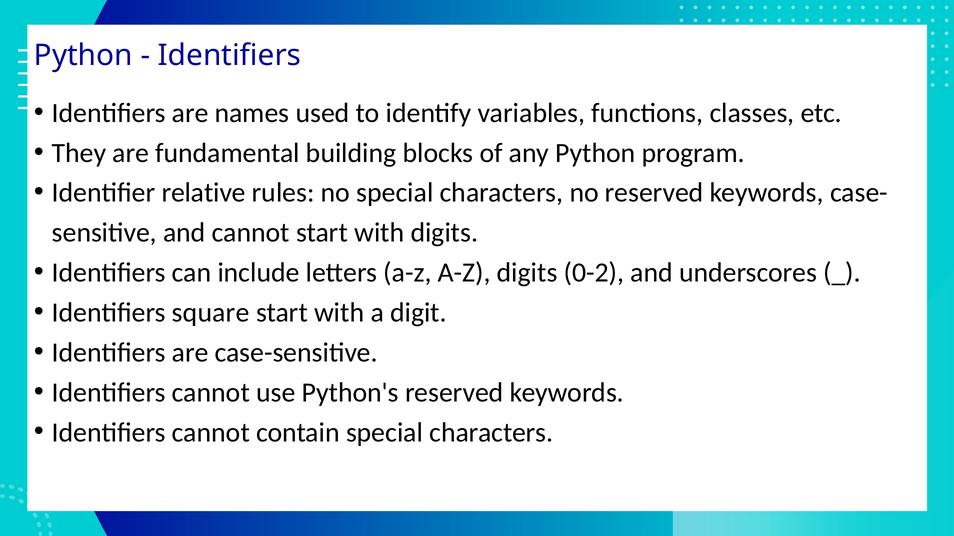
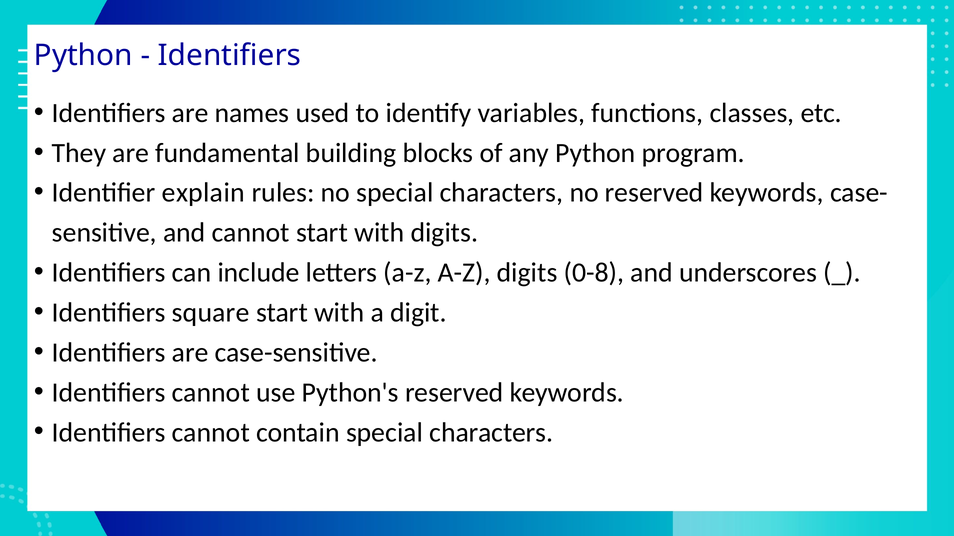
relative: relative -> explain
0-2: 0-2 -> 0-8
